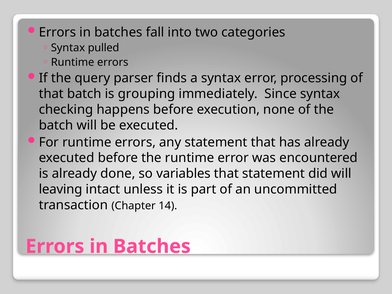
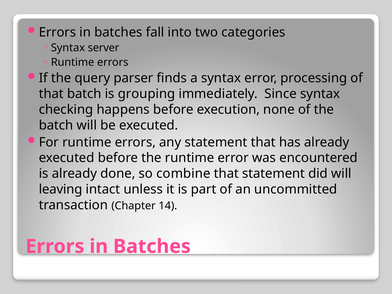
pulled: pulled -> server
variables: variables -> combine
